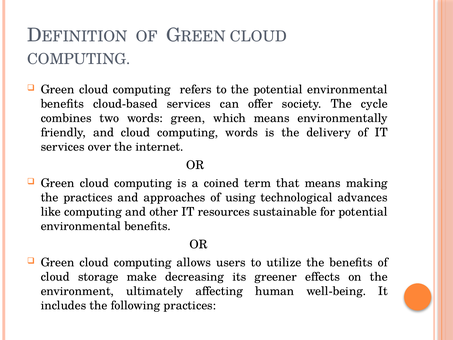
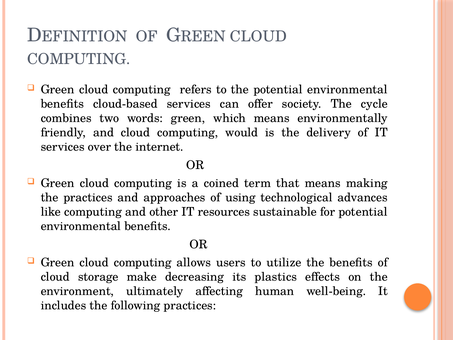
computing words: words -> would
greener: greener -> plastics
